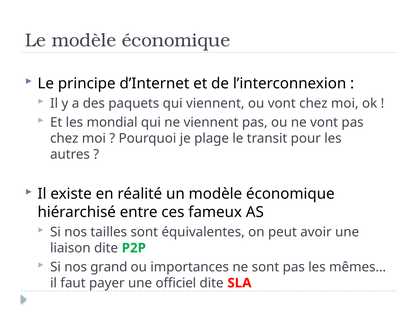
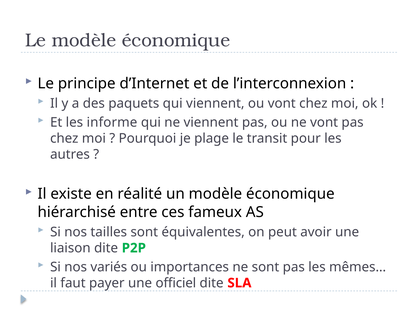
mondial: mondial -> informe
grand: grand -> variés
